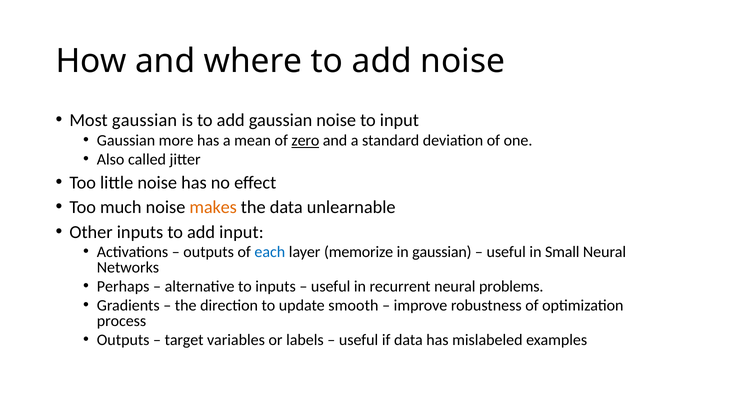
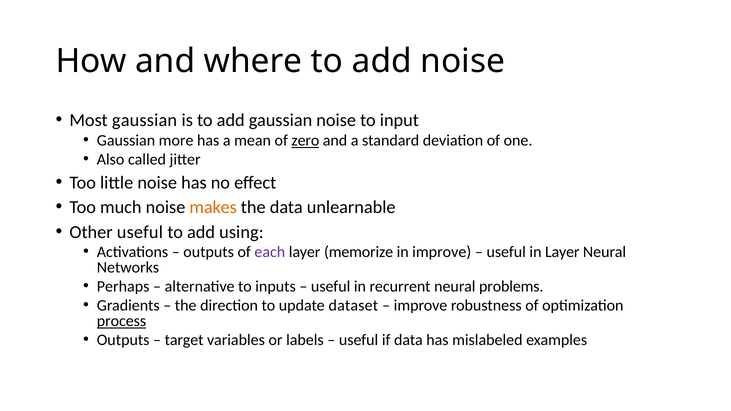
Other inputs: inputs -> useful
add input: input -> using
each colour: blue -> purple
in gaussian: gaussian -> improve
in Small: Small -> Layer
smooth: smooth -> dataset
process underline: none -> present
